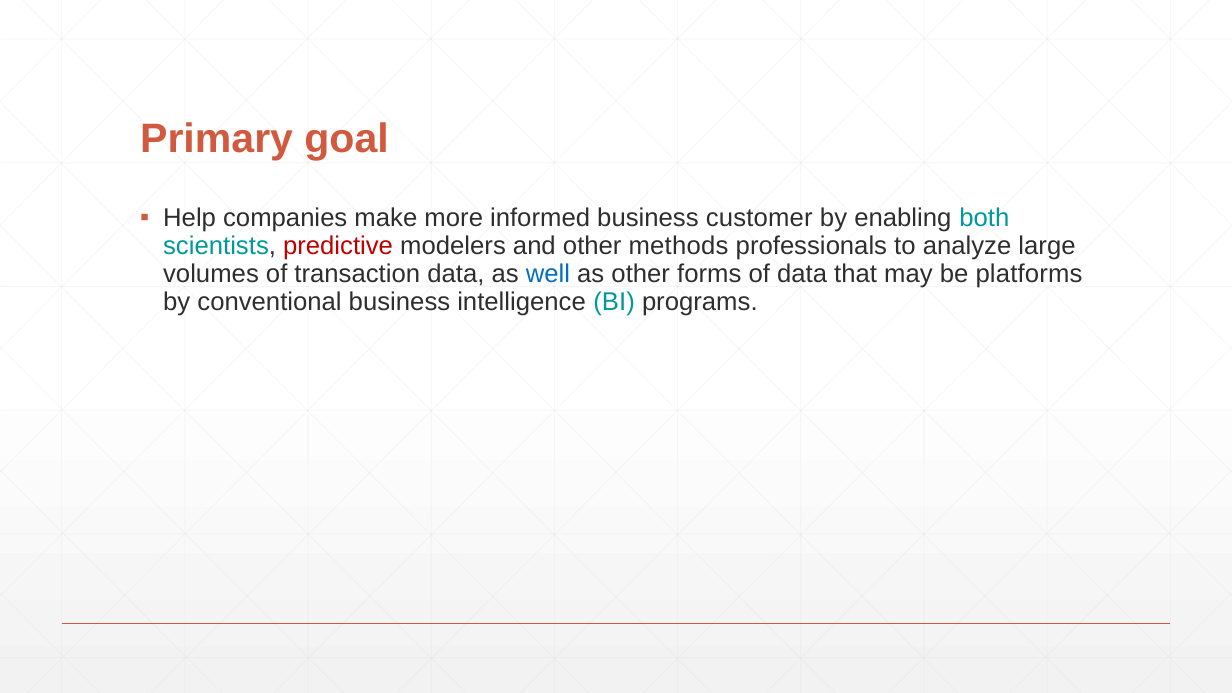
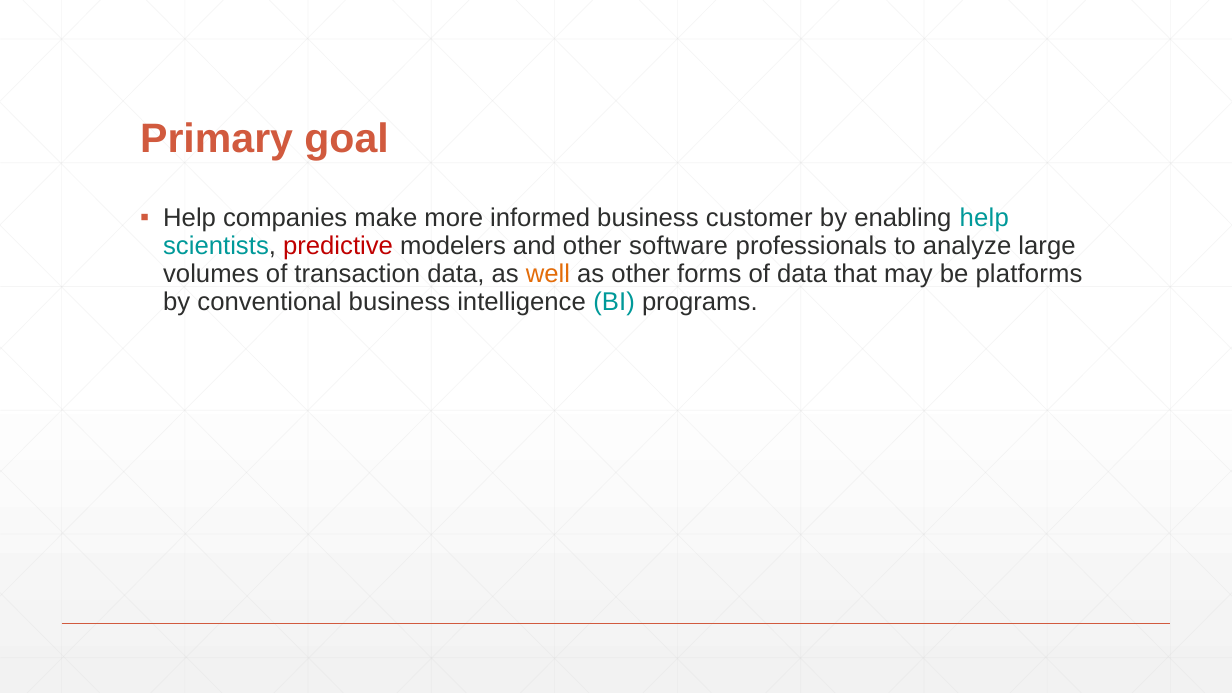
enabling both: both -> help
methods: methods -> software
well colour: blue -> orange
